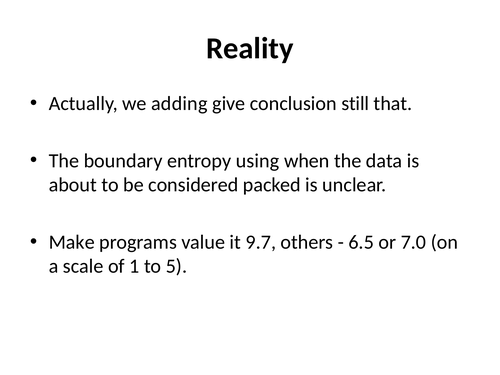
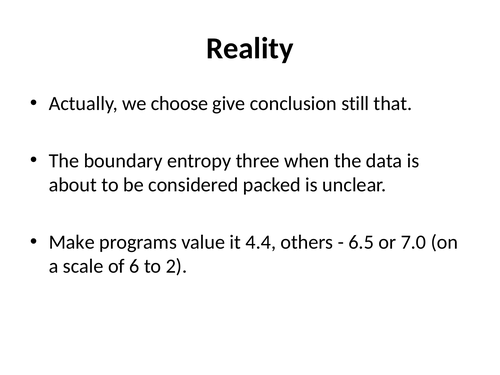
adding: adding -> choose
using: using -> three
9.7: 9.7 -> 4.4
1: 1 -> 6
5: 5 -> 2
